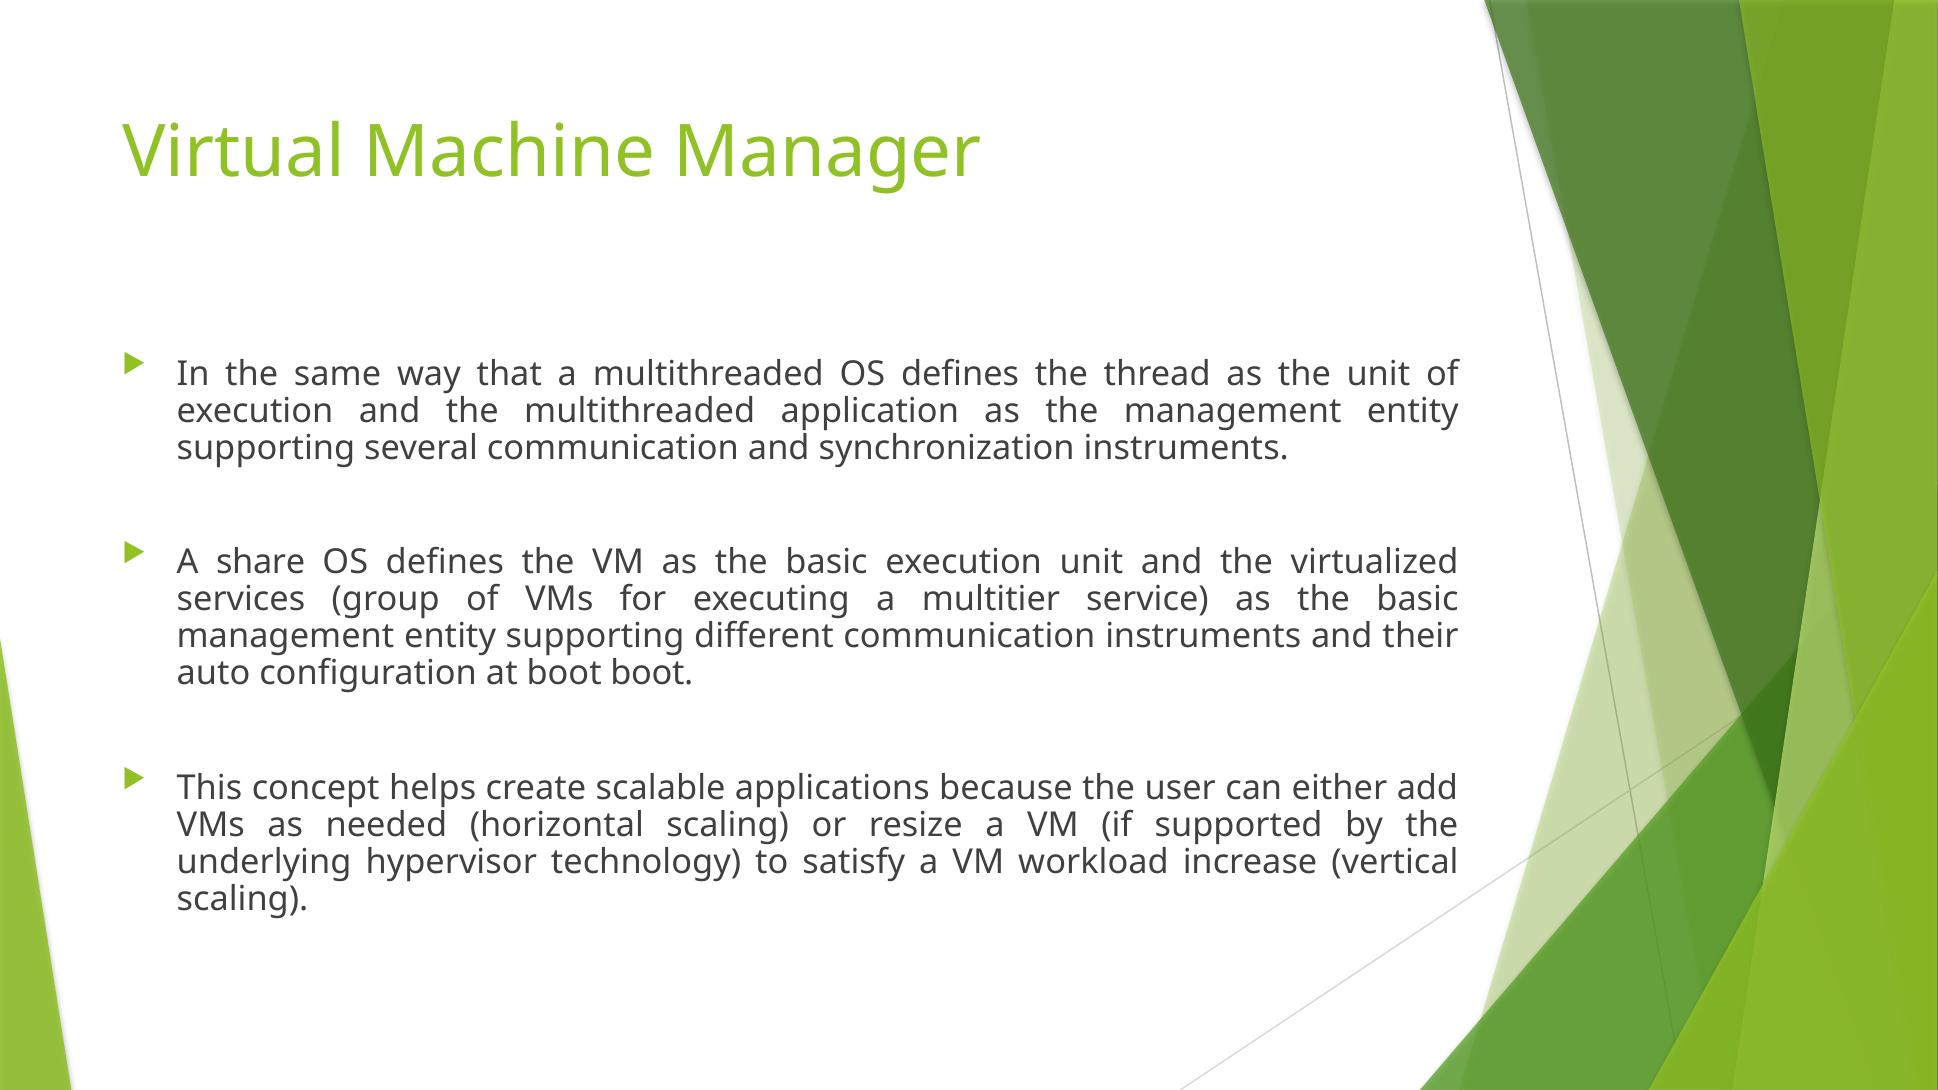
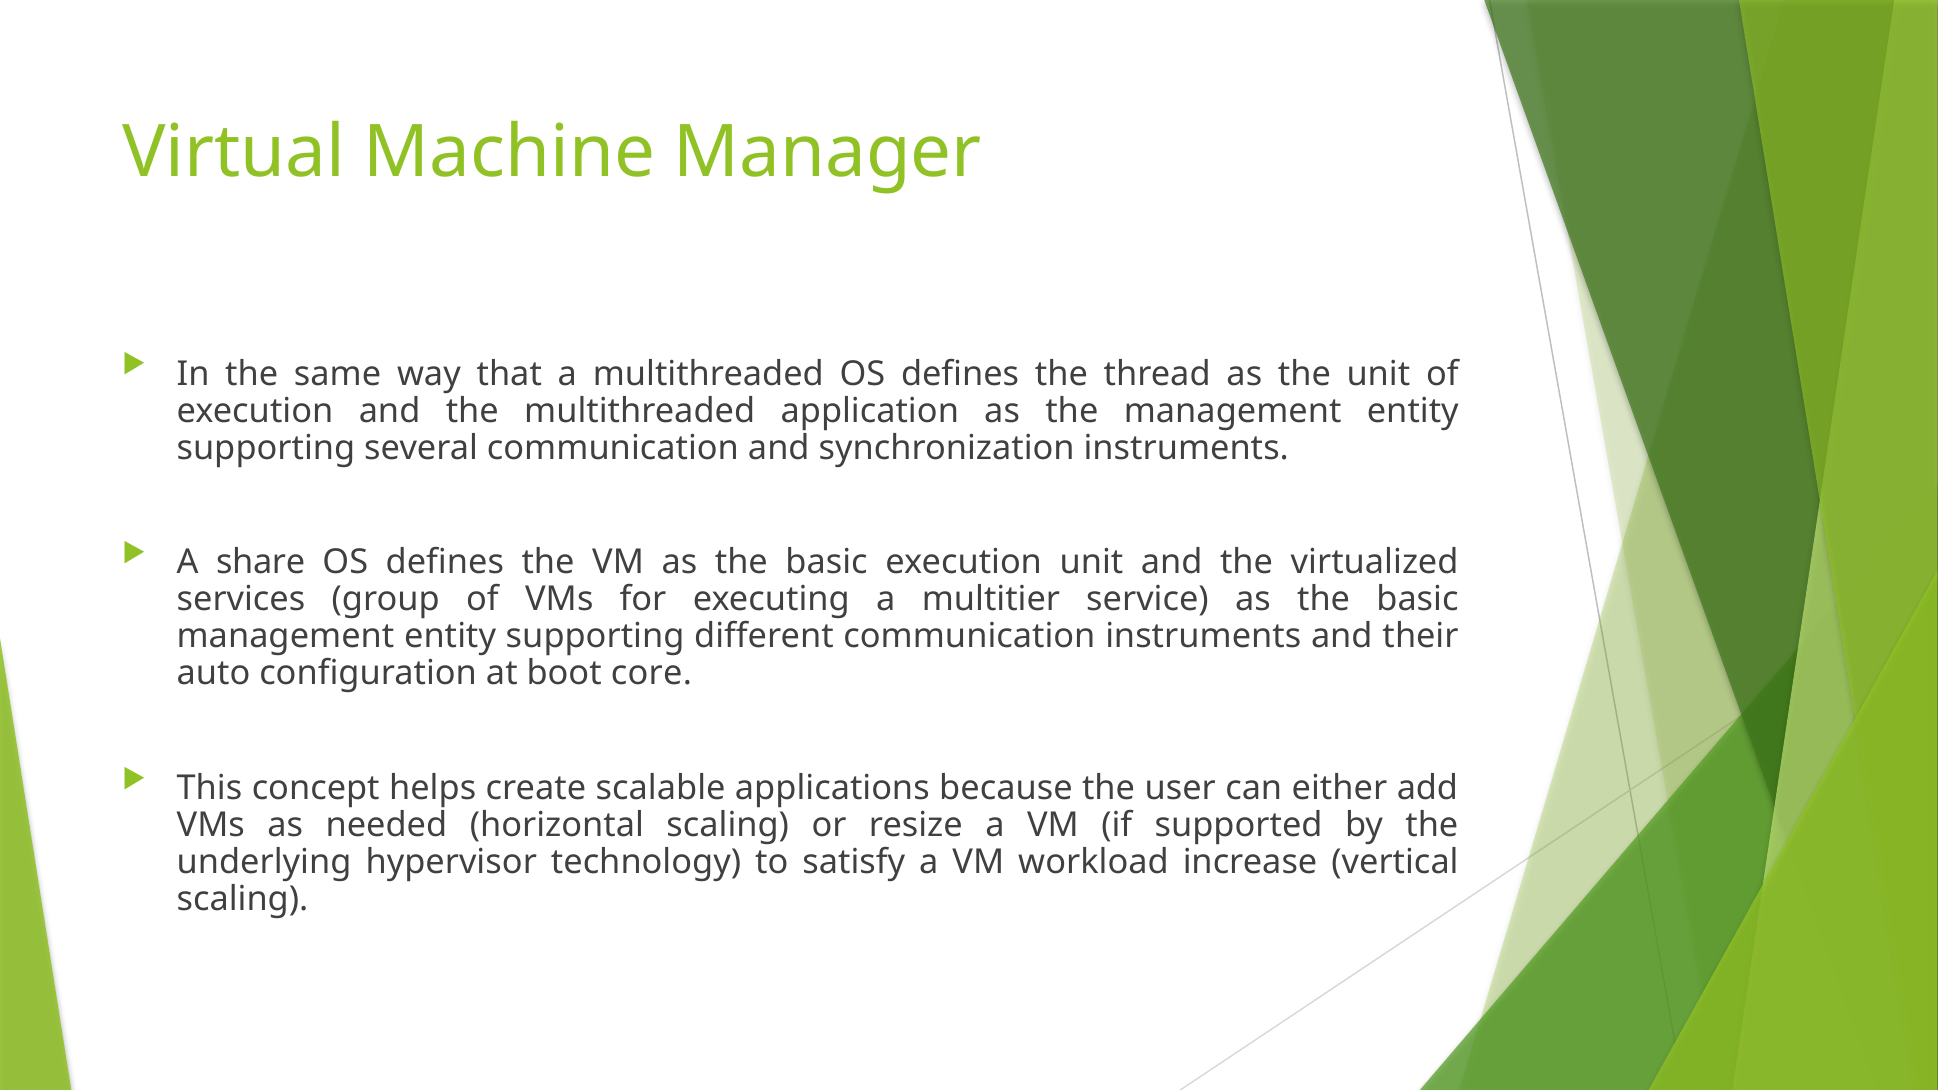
boot boot: boot -> core
